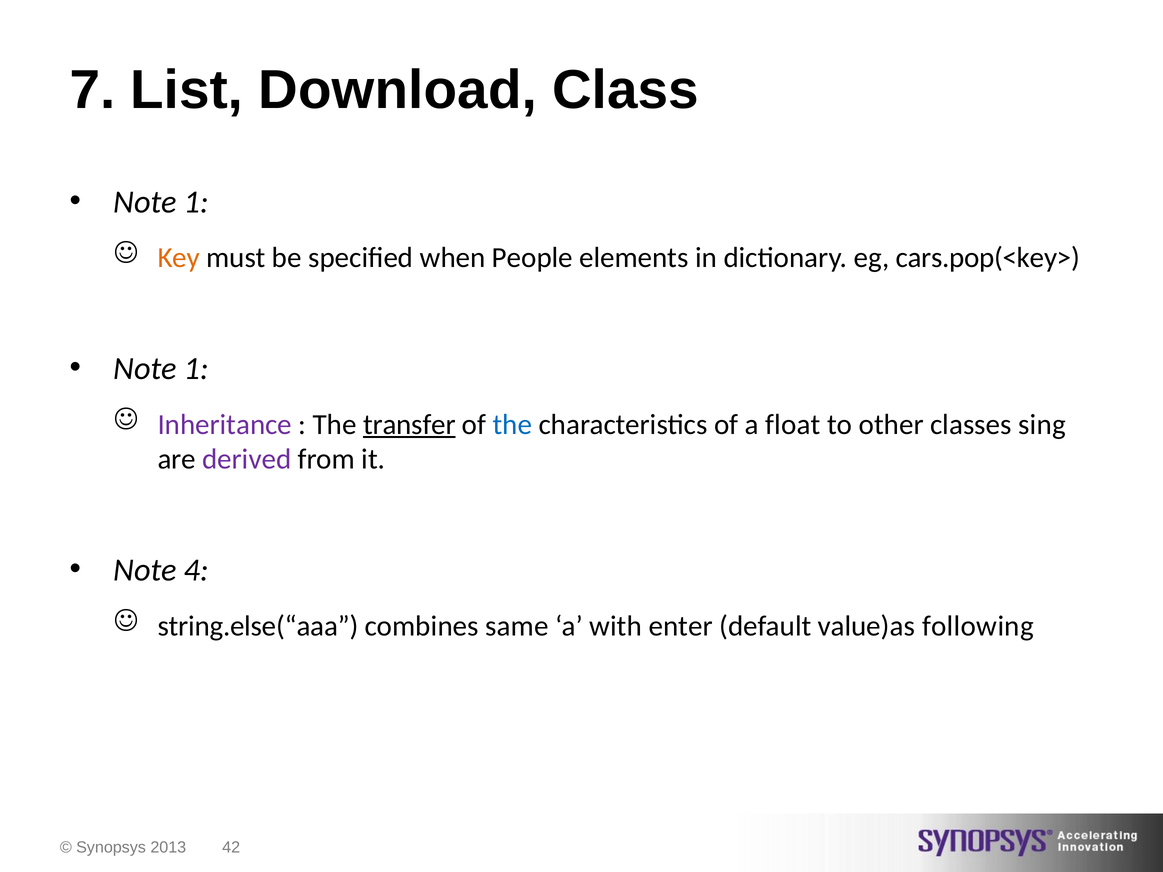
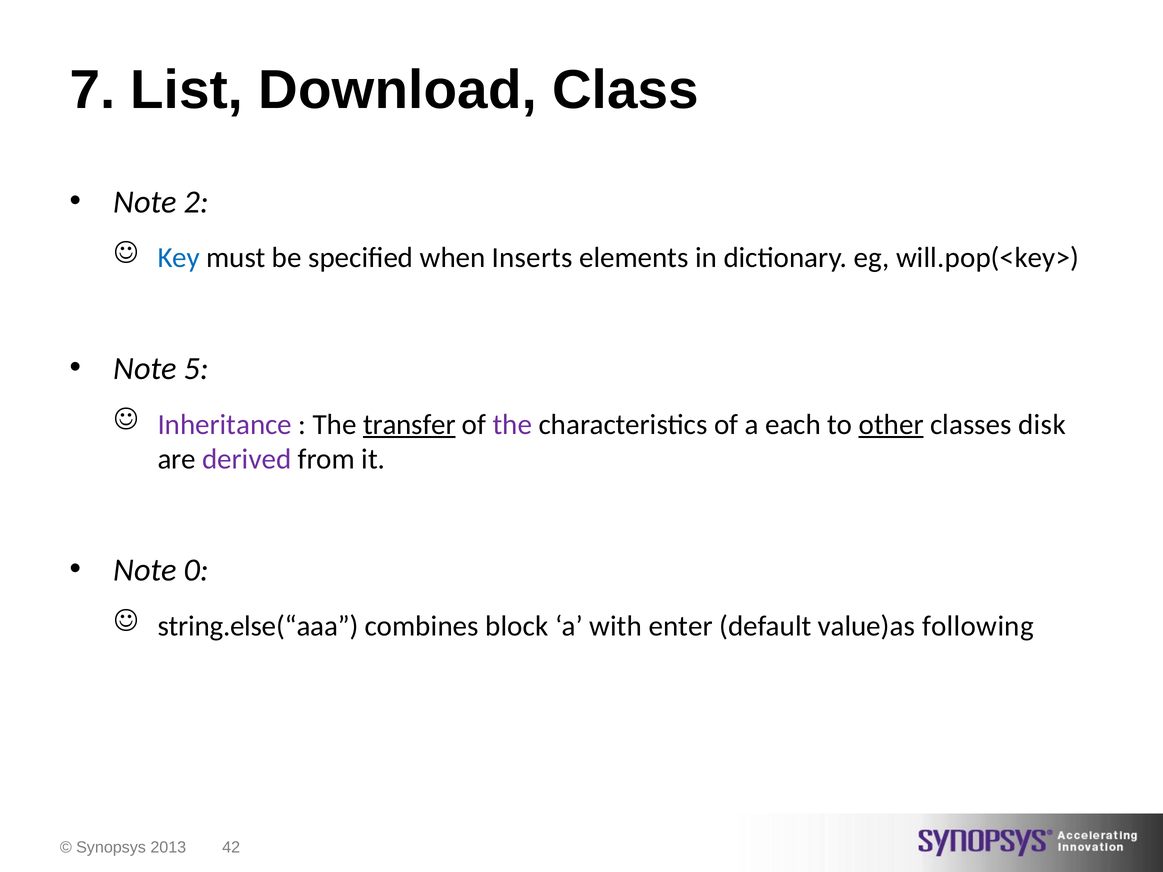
1 at (197, 202): 1 -> 2
Key colour: orange -> blue
People: People -> Inserts
cars.pop(<key>: cars.pop(<key> -> will.pop(<key>
1 at (197, 369): 1 -> 5
the at (512, 425) colour: blue -> purple
float: float -> each
other underline: none -> present
sing: sing -> disk
4: 4 -> 0
same: same -> block
